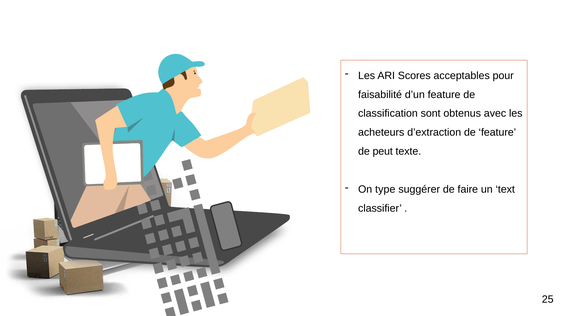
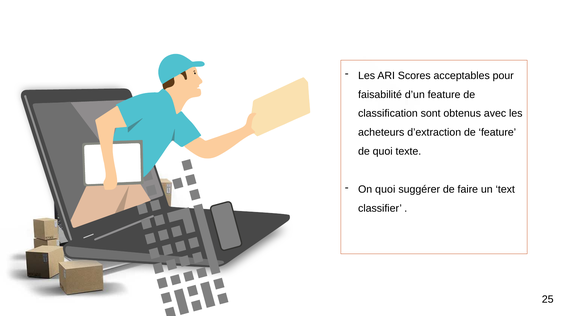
de peut: peut -> quoi
On type: type -> quoi
